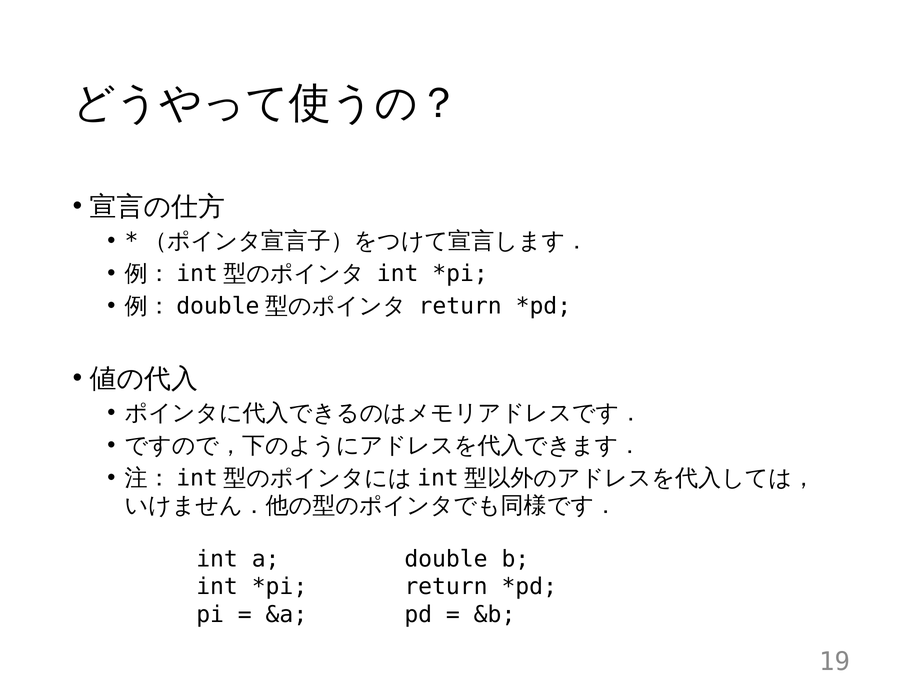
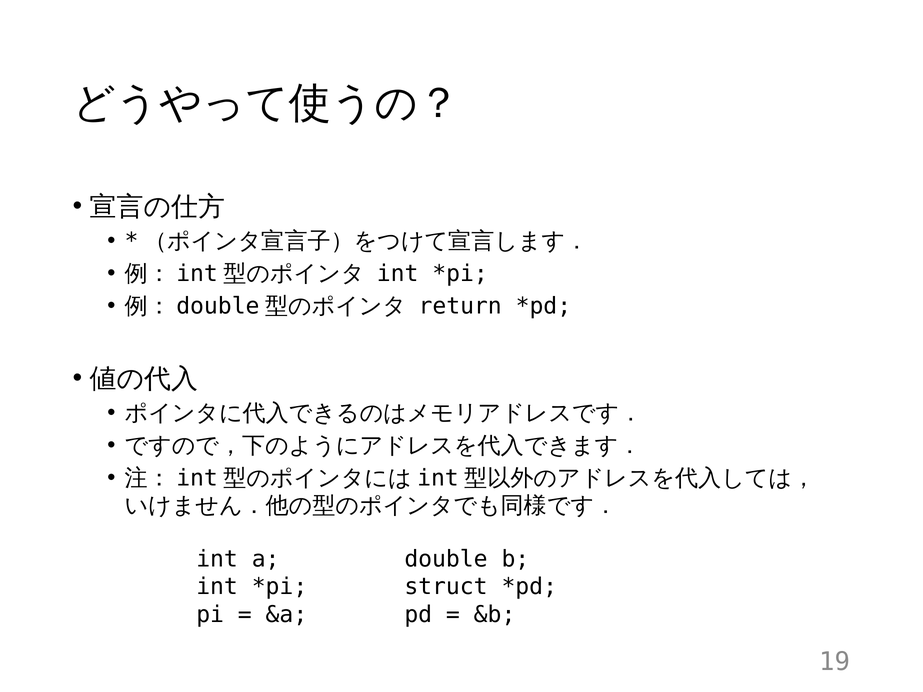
return at (446, 587): return -> struct
